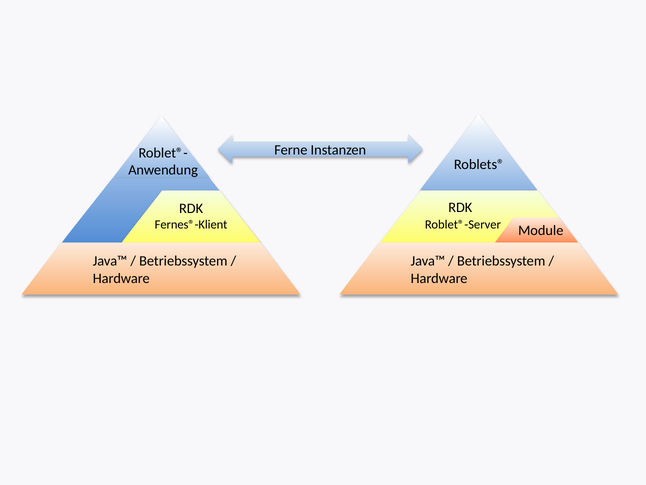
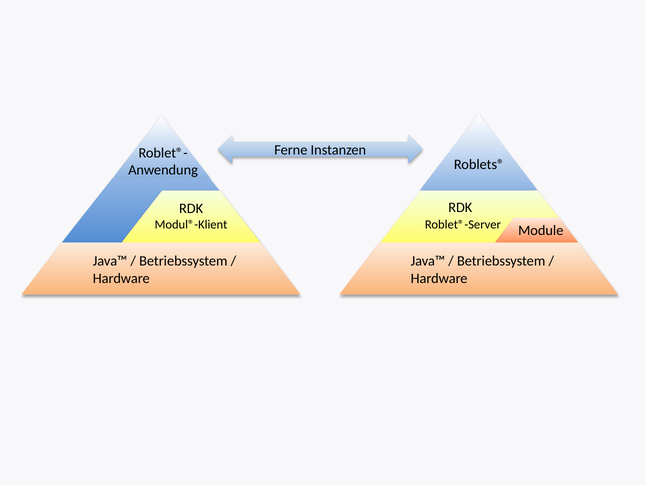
Fernes®-Klient: Fernes®-Klient -> Modul®-Klient
